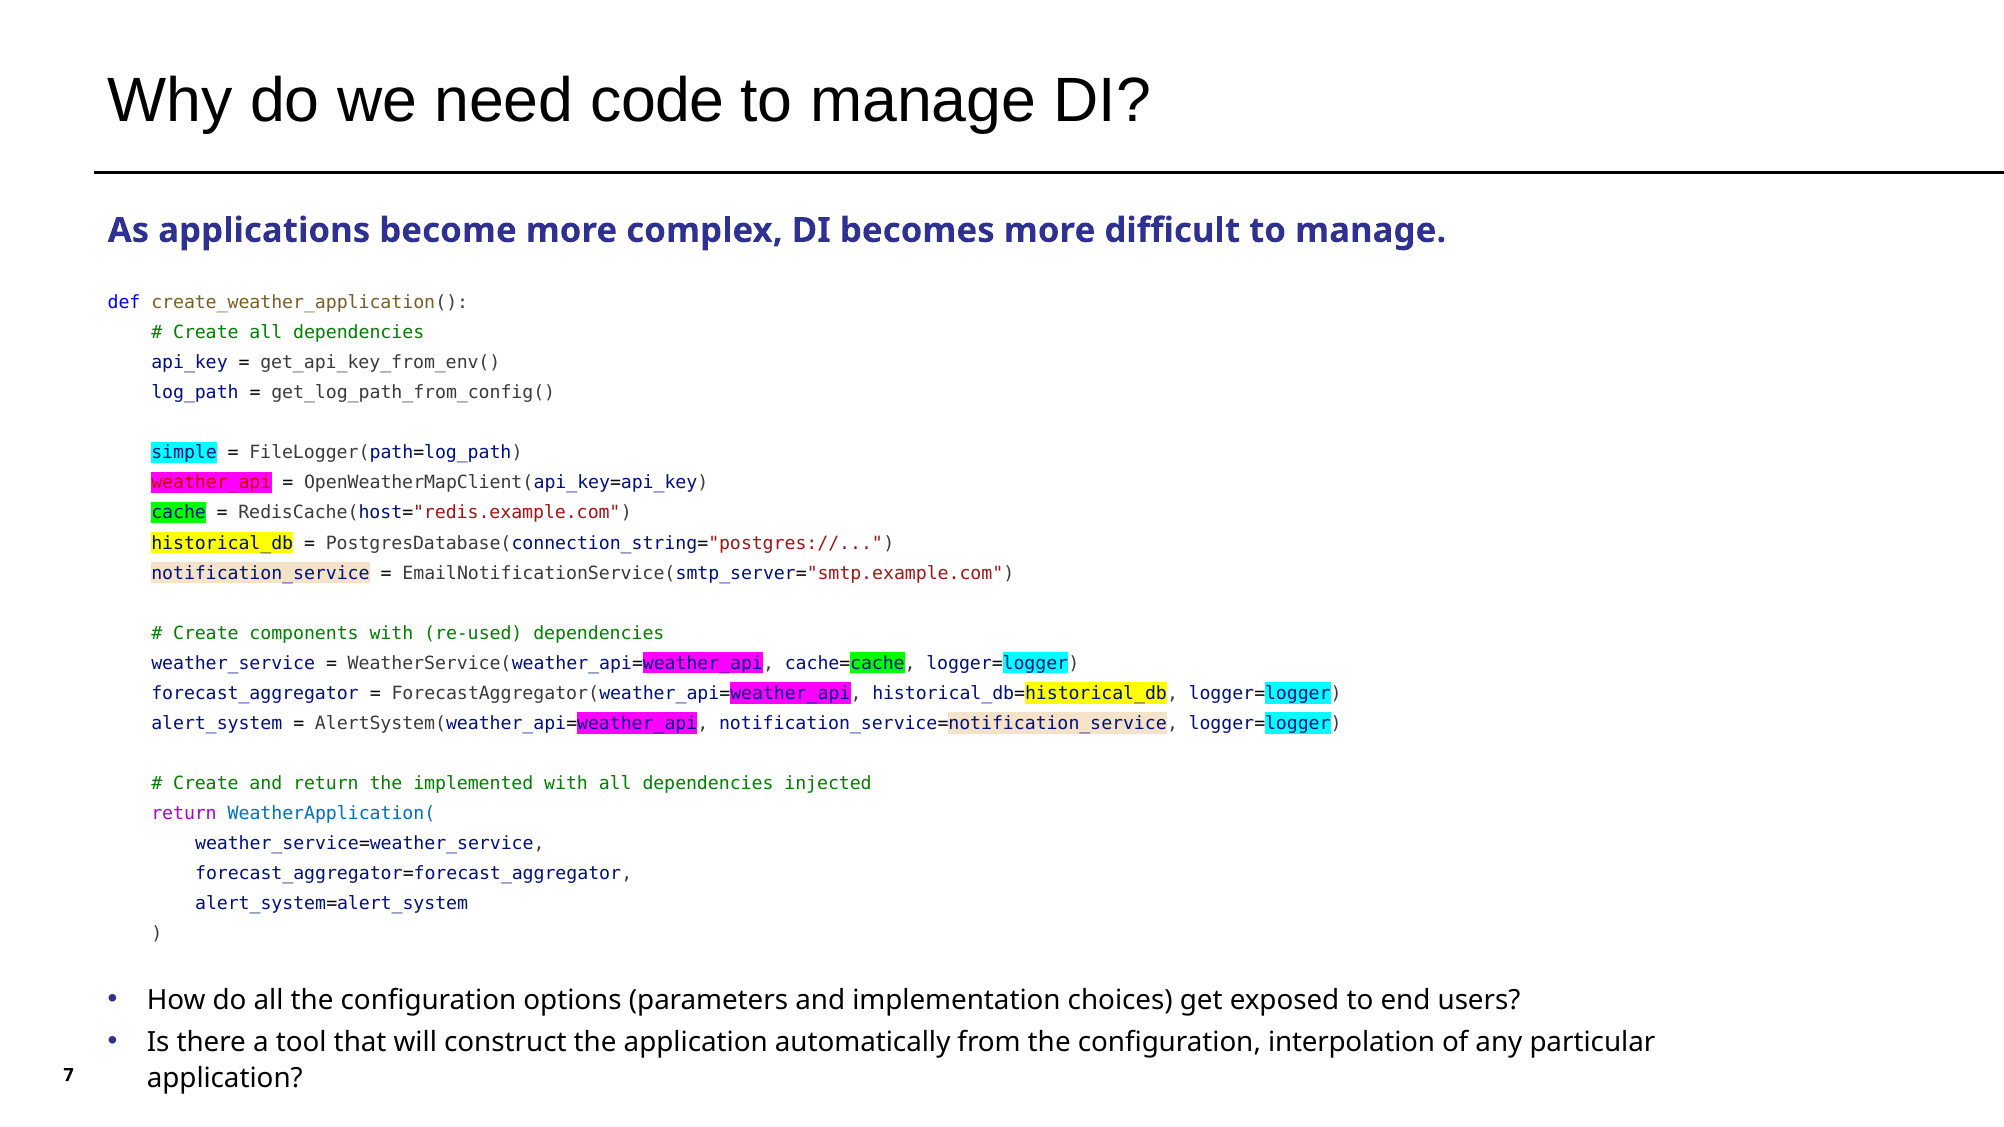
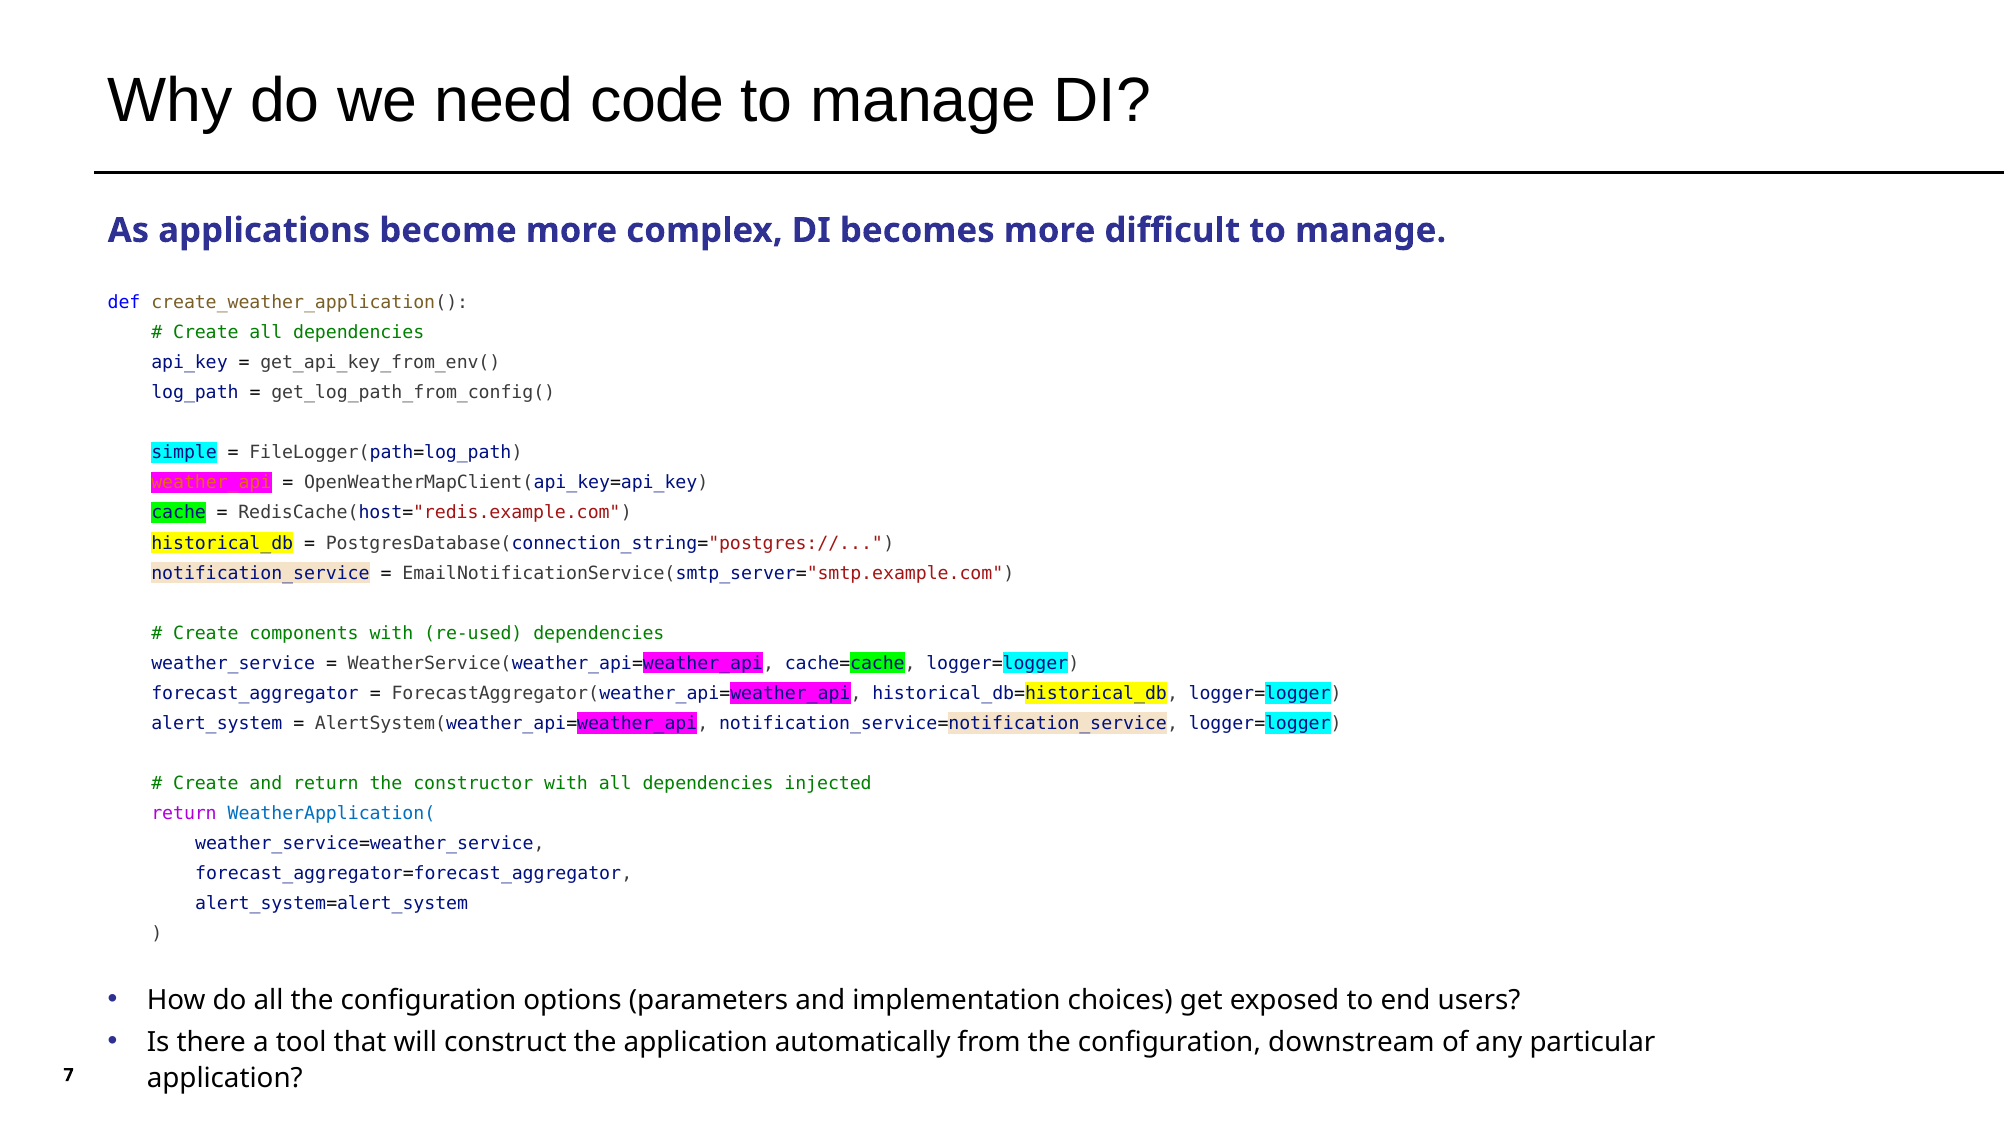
weather_api colour: red -> orange
implemented: implemented -> constructor
interpolation: interpolation -> downstream
